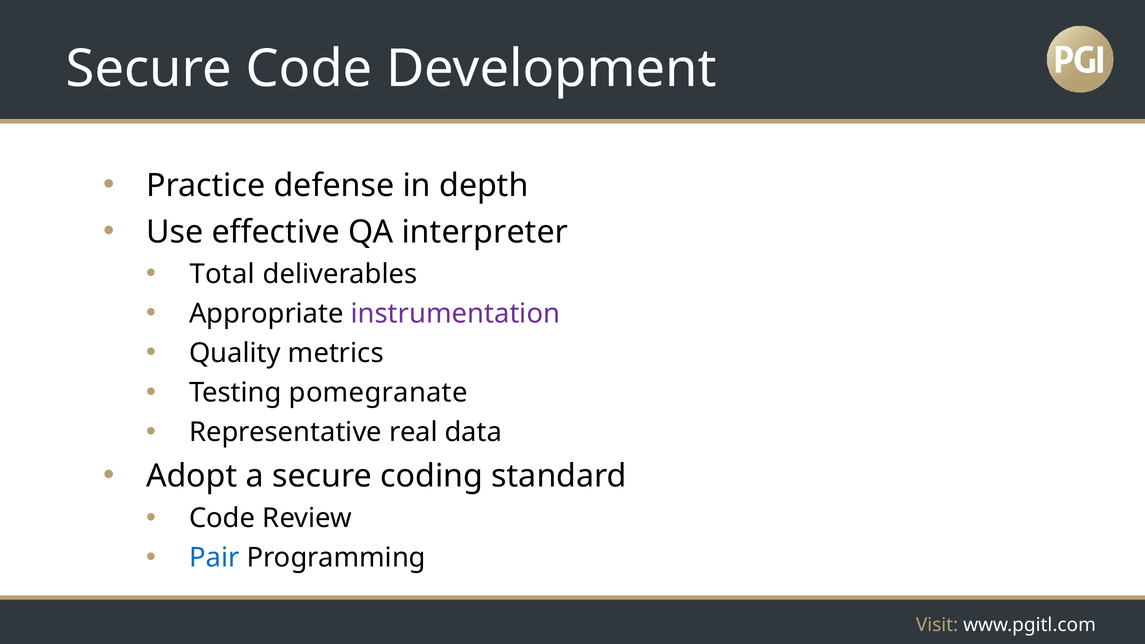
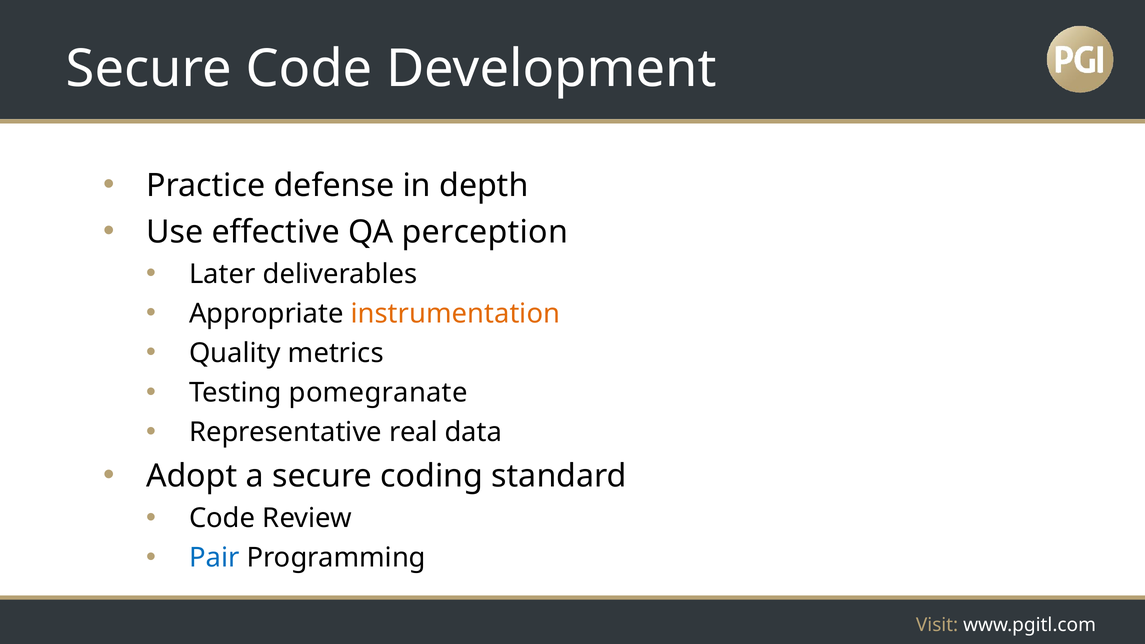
interpreter: interpreter -> perception
Total: Total -> Later
instrumentation colour: purple -> orange
